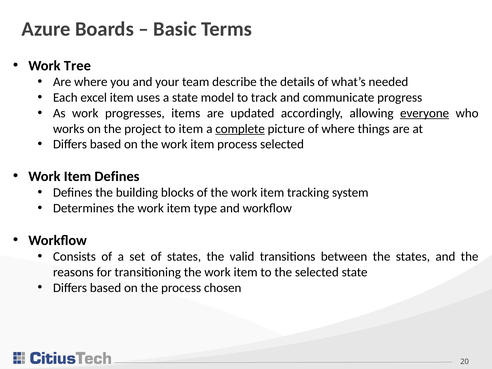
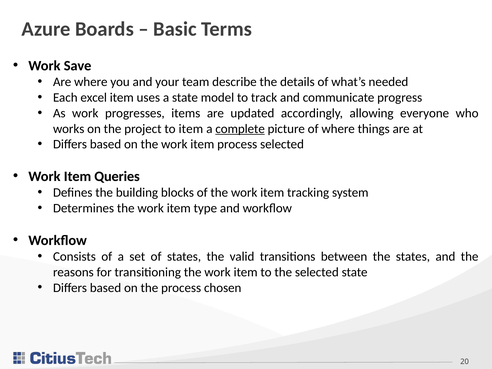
Tree: Tree -> Save
everyone underline: present -> none
Item Defines: Defines -> Queries
